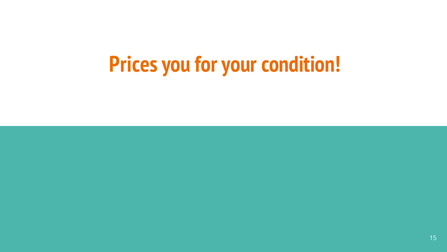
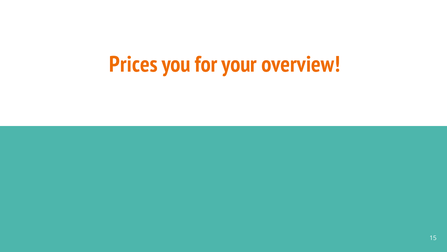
condition: condition -> overview
